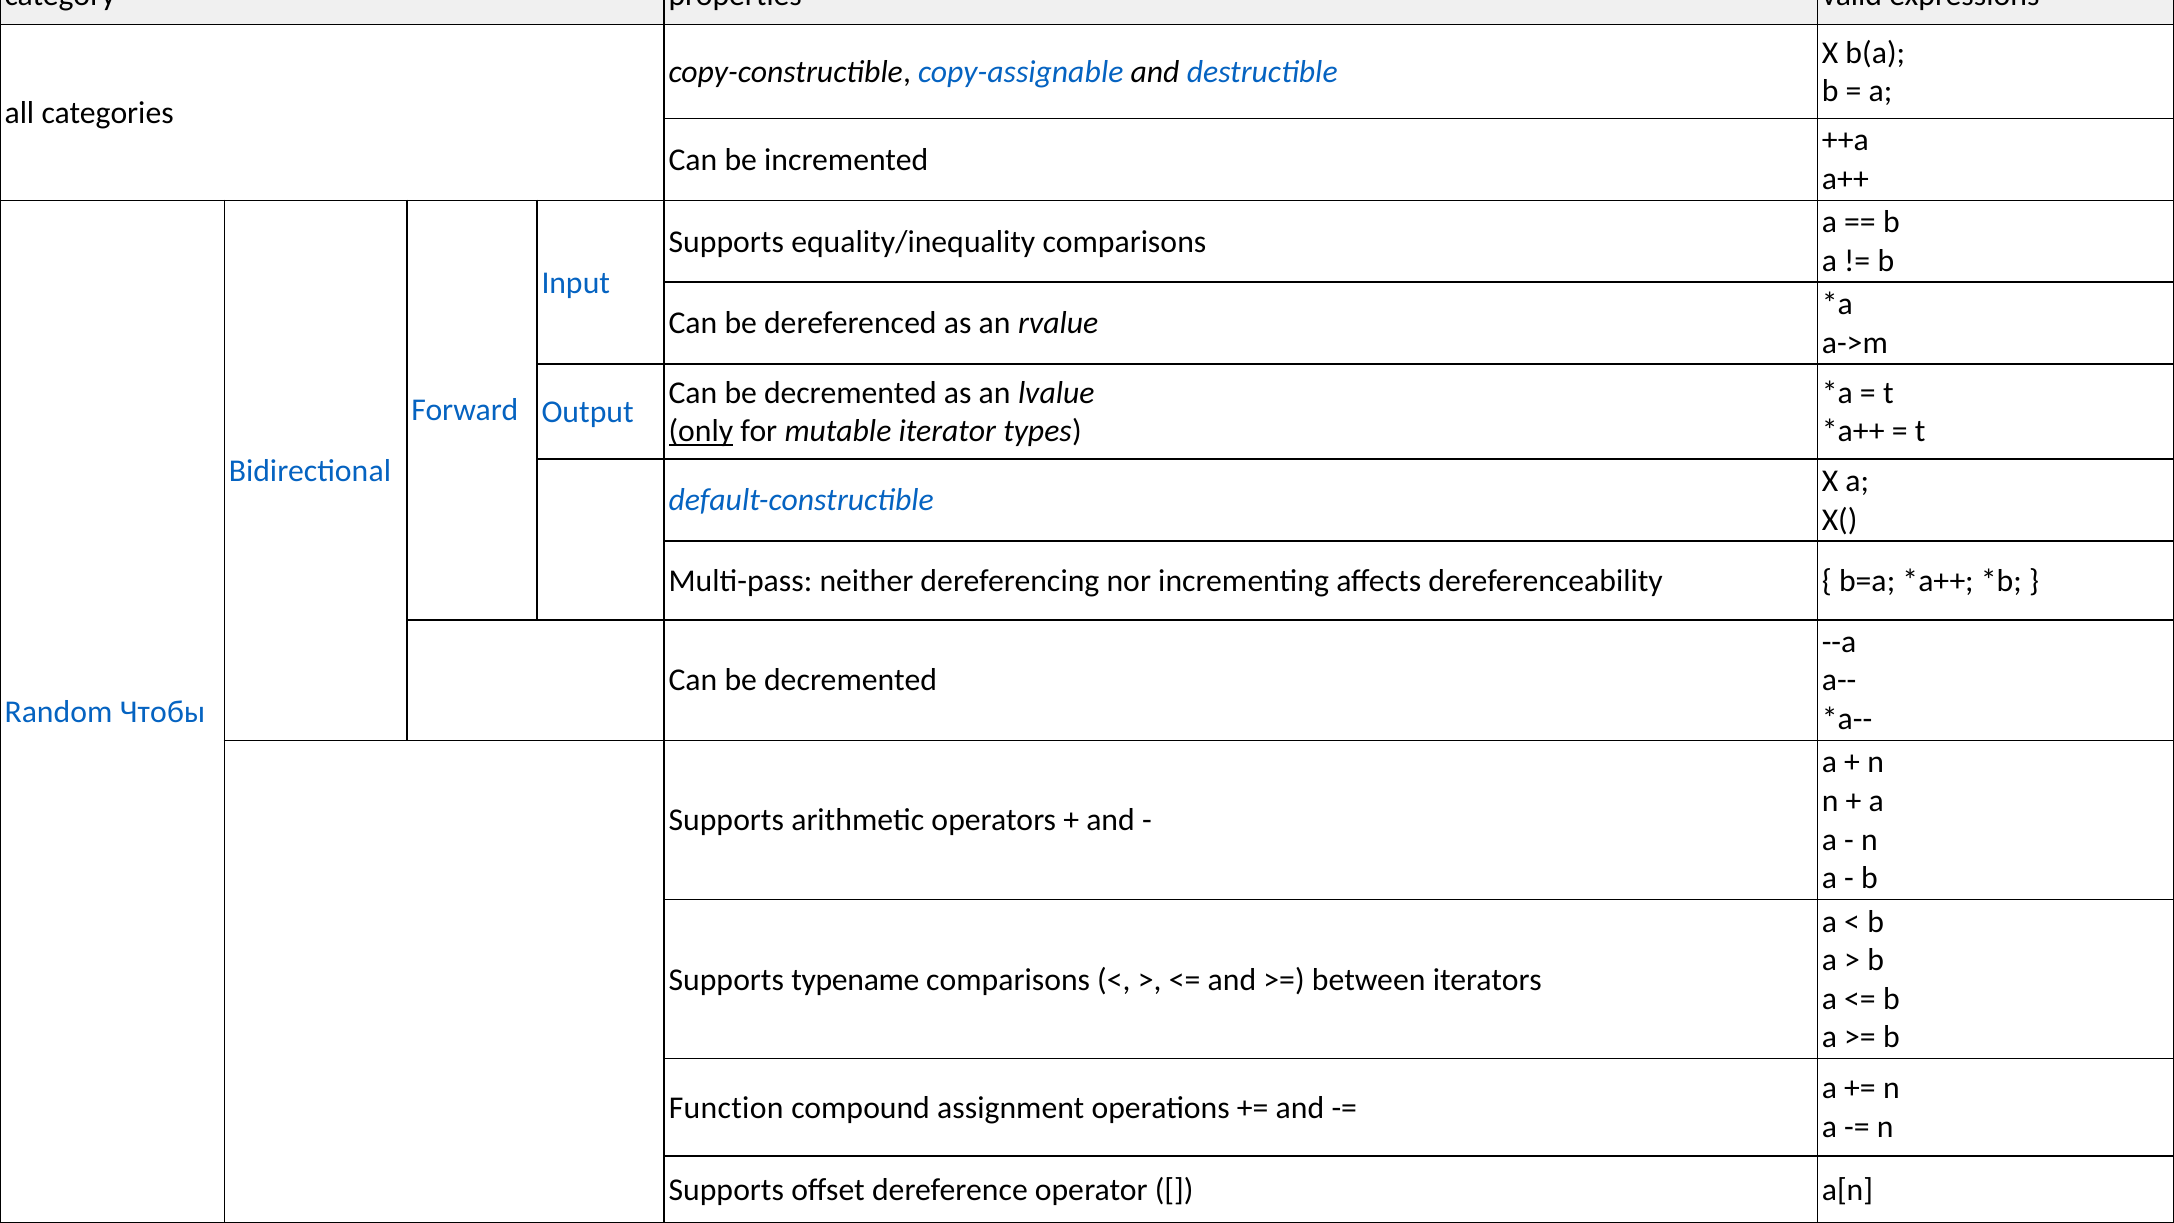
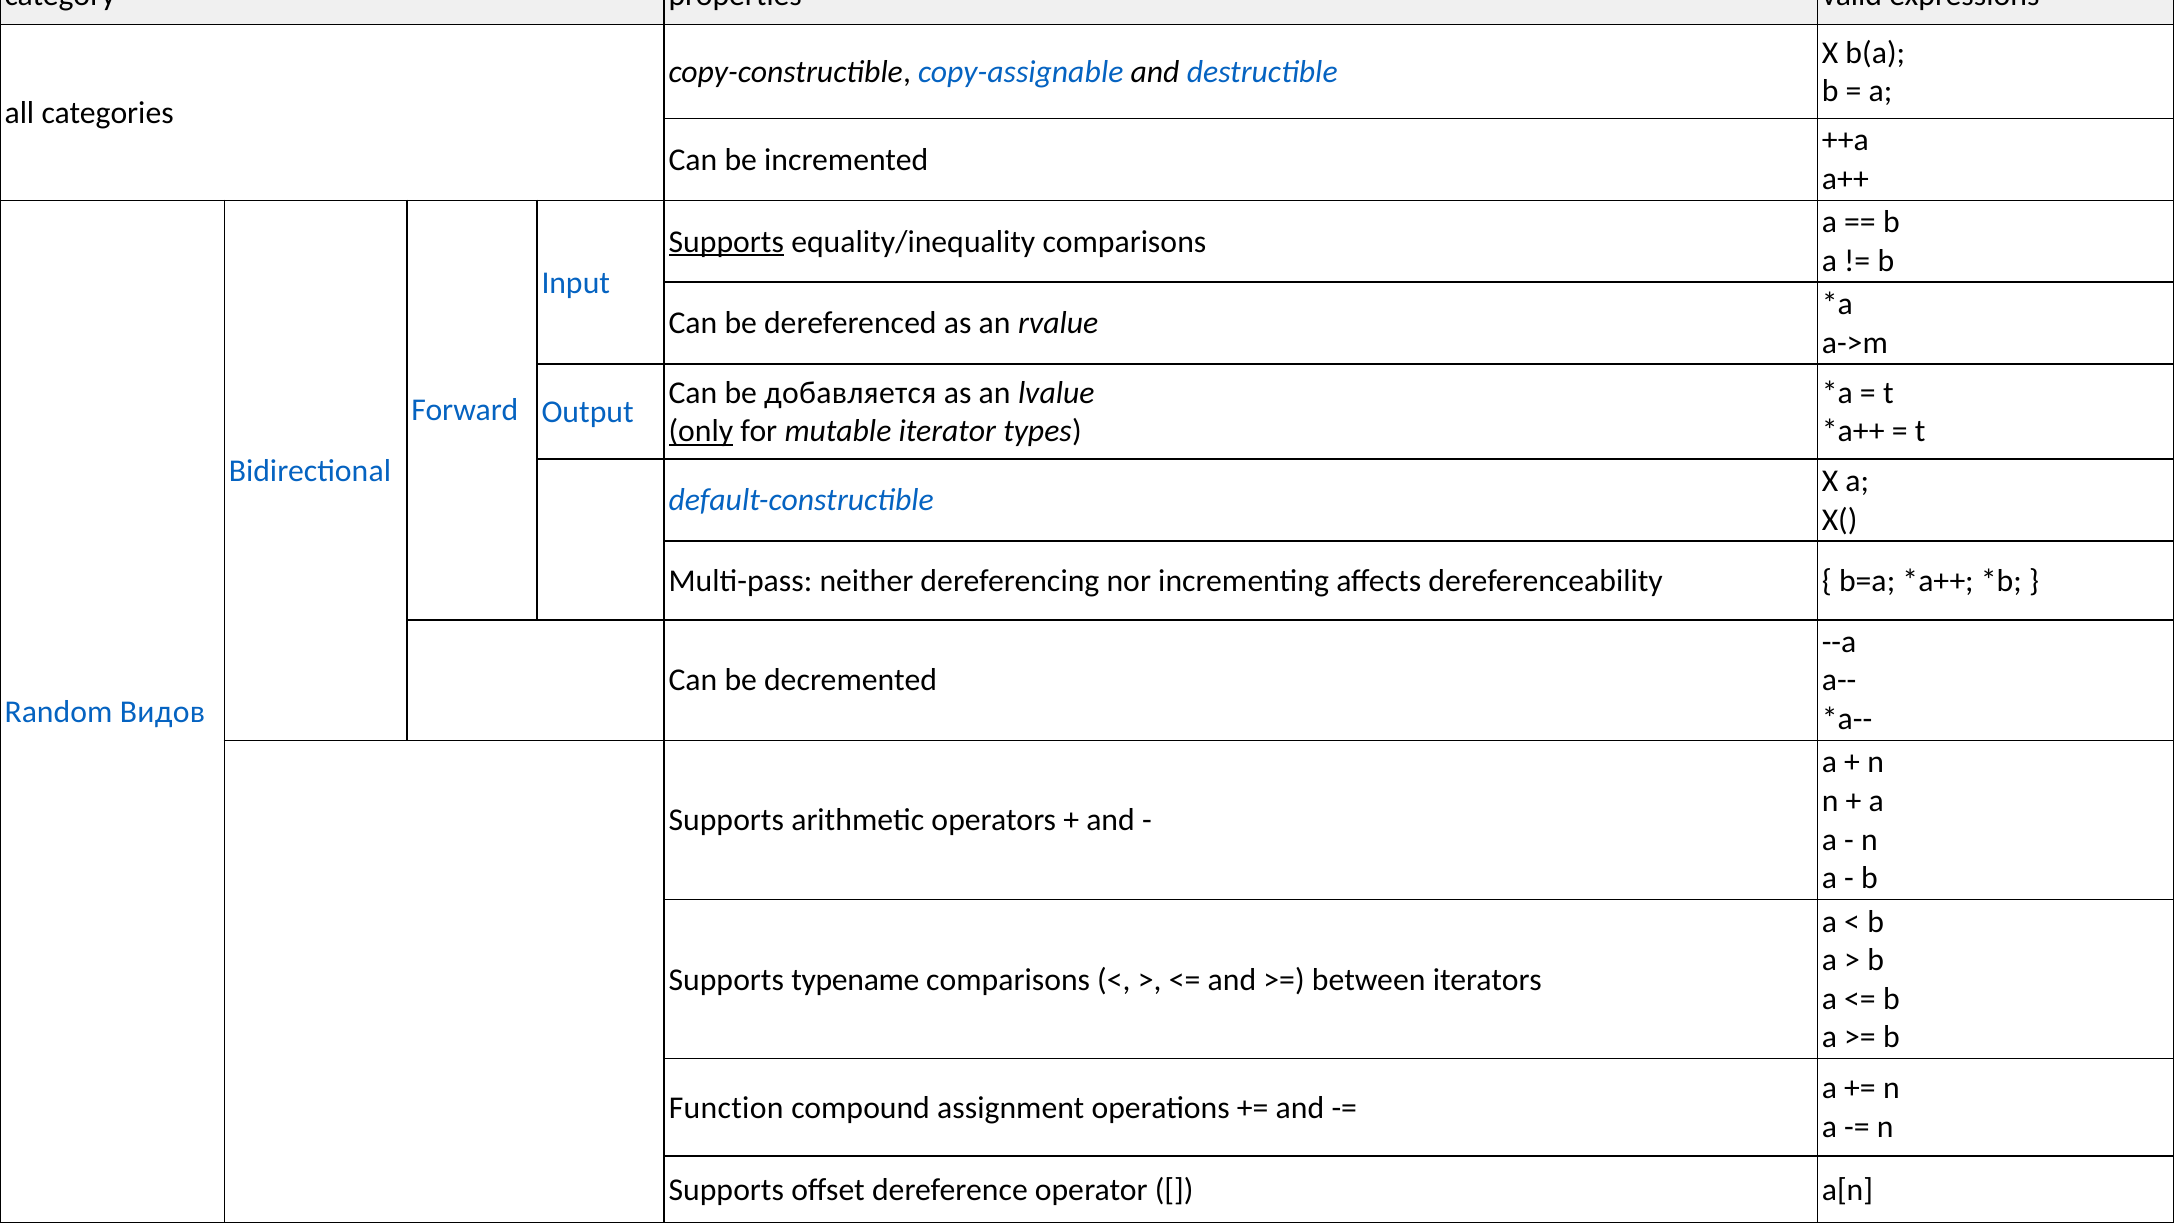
Supports at (726, 242) underline: none -> present
decremented at (850, 393): decremented -> добавляется
Чтобы: Чтобы -> Видов
